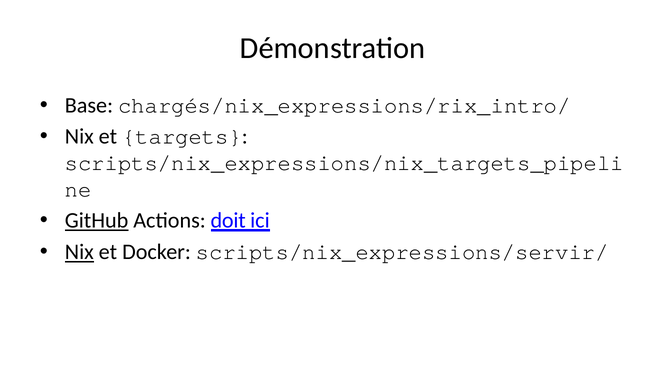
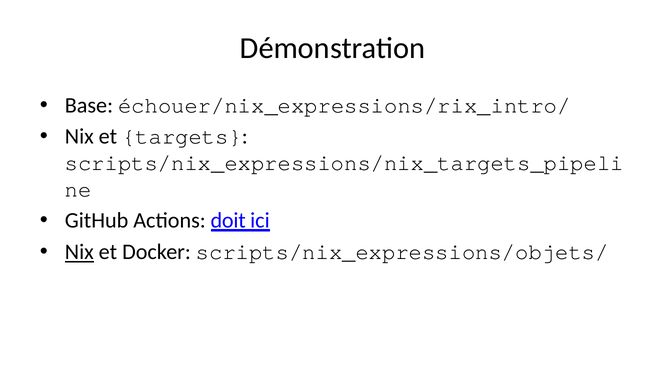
chargés/nix_expressions/rix_intro/: chargés/nix_expressions/rix_intro/ -> échouer/nix_expressions/rix_intro/
GitHub underline: present -> none
scripts/nix_expressions/servir/: scripts/nix_expressions/servir/ -> scripts/nix_expressions/objets/
